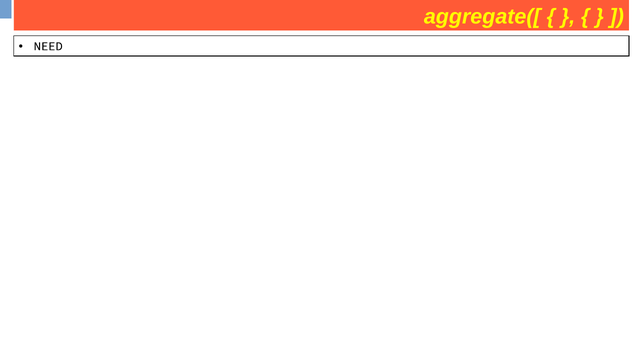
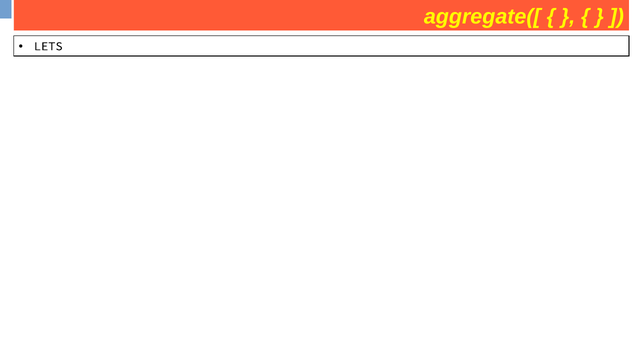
NEED: NEED -> LETS
